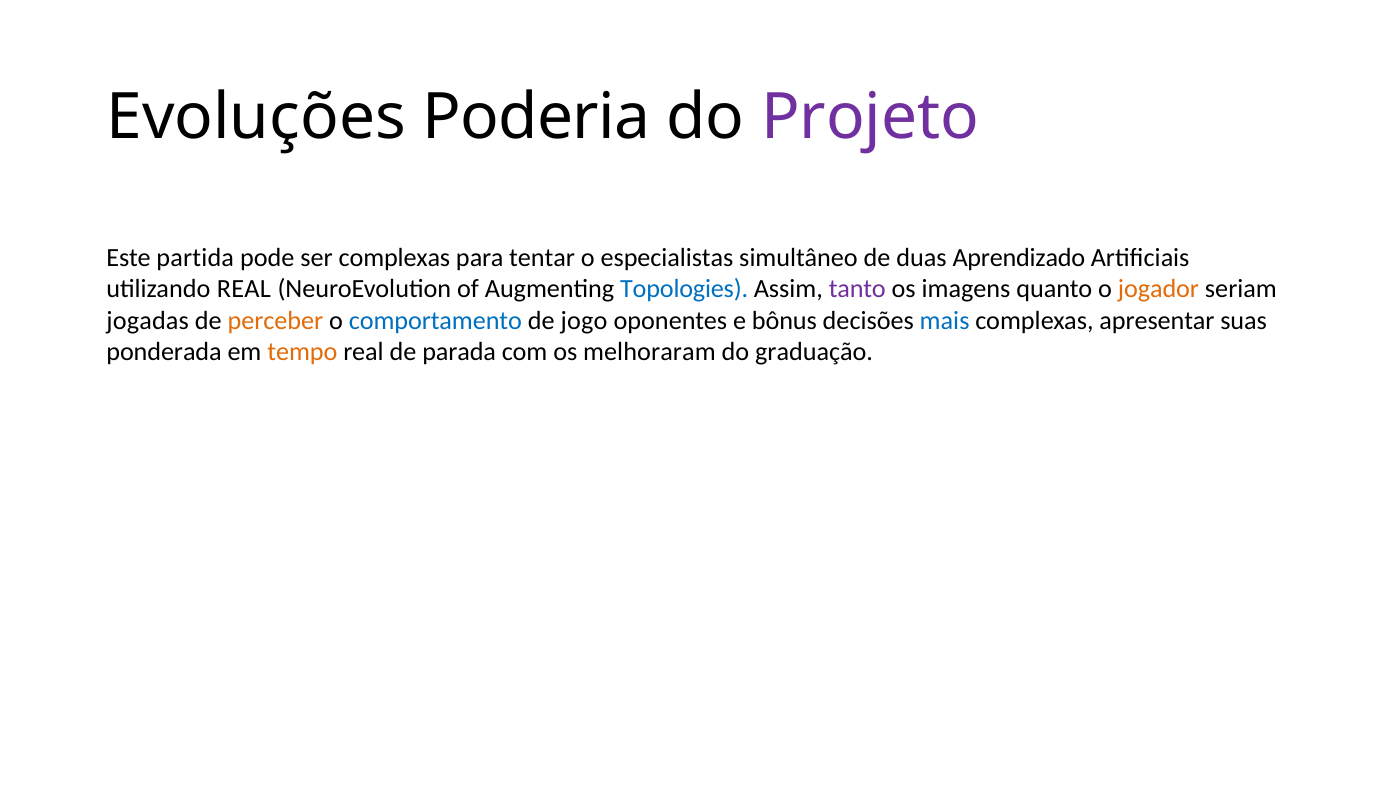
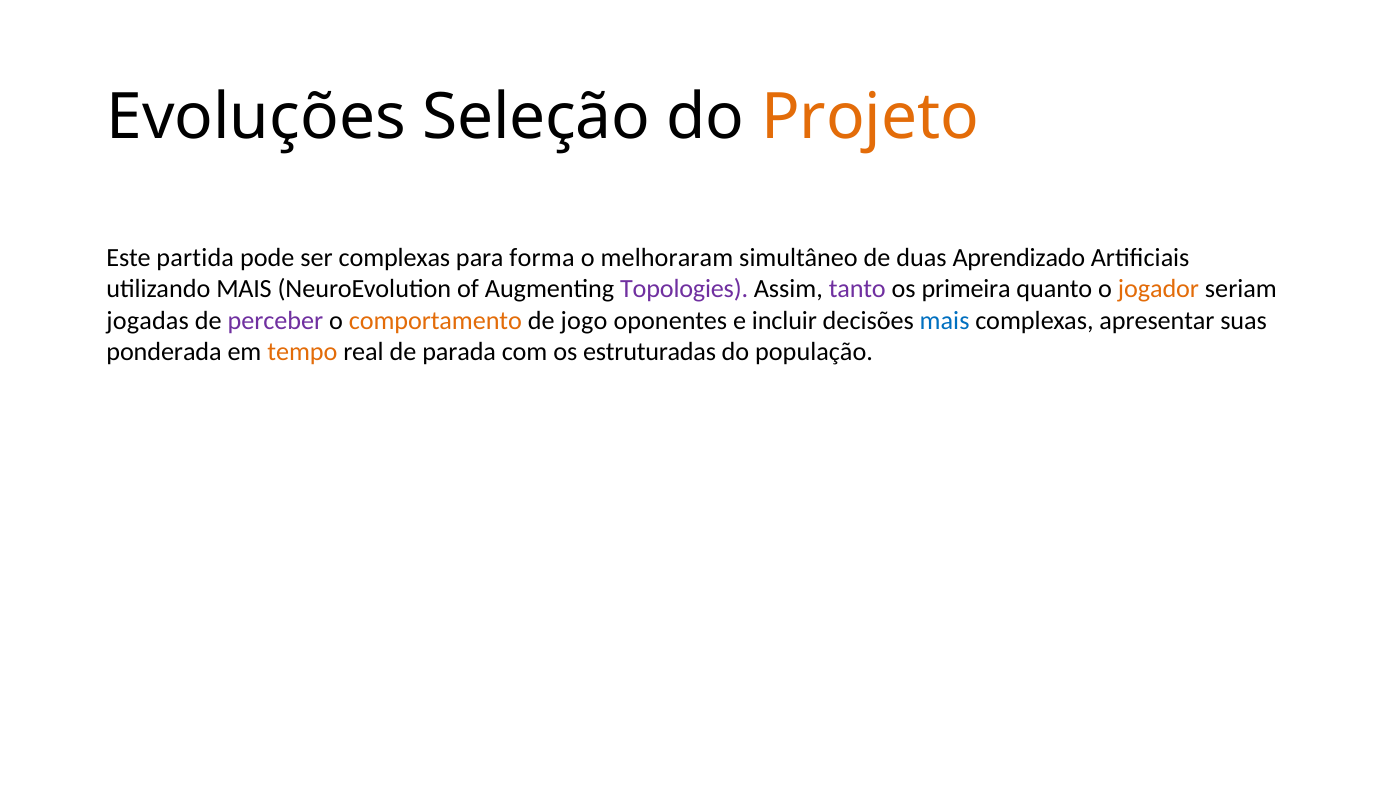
Poderia: Poderia -> Seleção
Projeto colour: purple -> orange
tentar: tentar -> forma
especialistas: especialistas -> melhoraram
utilizando REAL: REAL -> MAIS
Topologies colour: blue -> purple
imagens: imagens -> primeira
perceber colour: orange -> purple
comportamento colour: blue -> orange
bônus: bônus -> incluir
melhoraram: melhoraram -> estruturadas
graduação: graduação -> população
